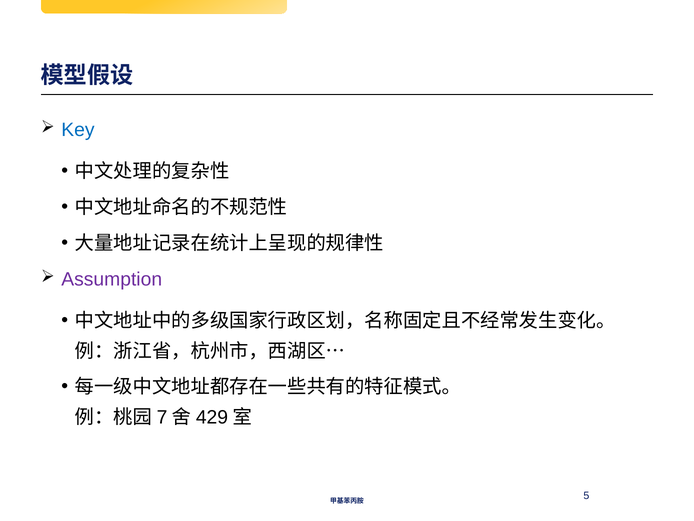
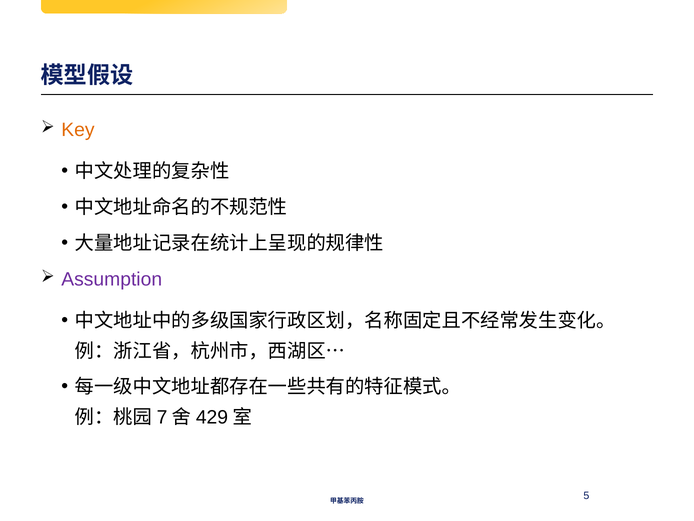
Key colour: blue -> orange
